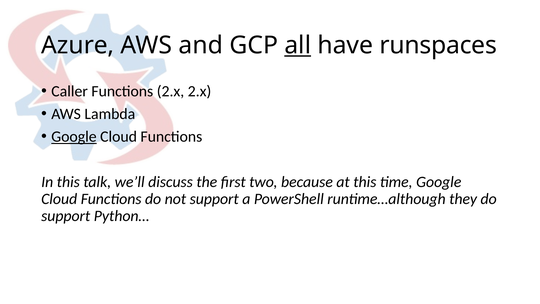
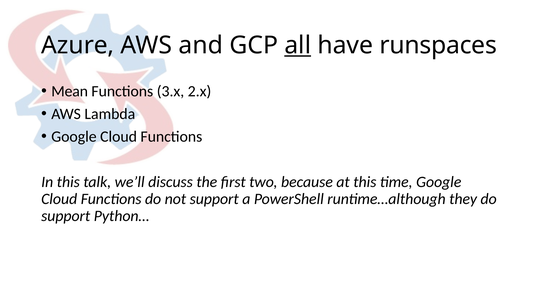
Caller: Caller -> Mean
Functions 2.x: 2.x -> 3.x
Google at (74, 137) underline: present -> none
